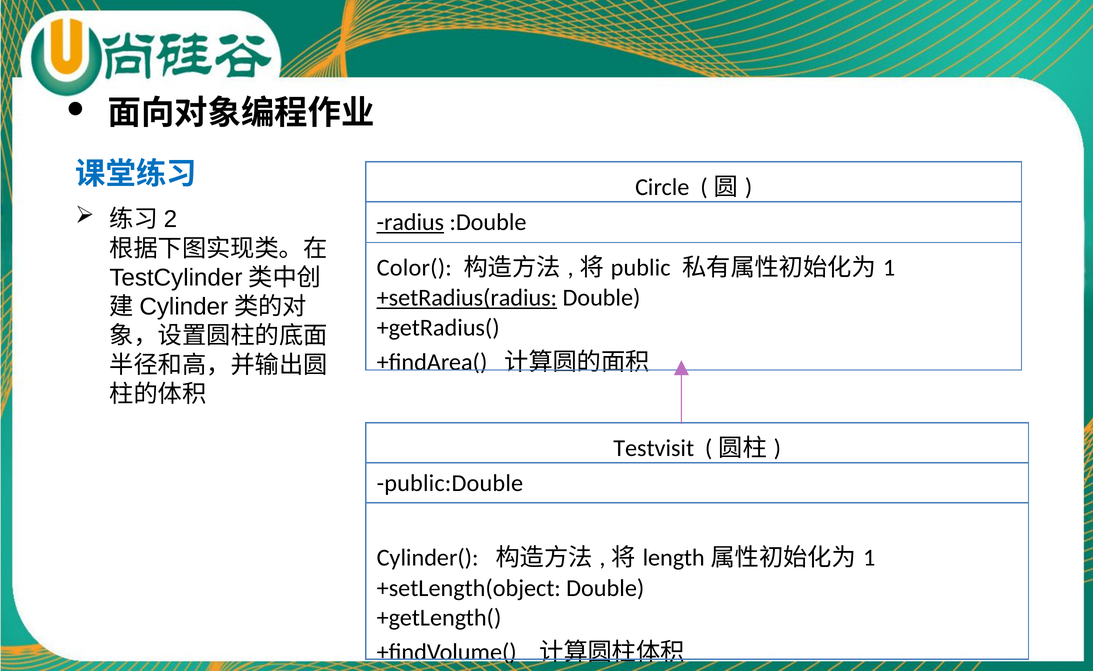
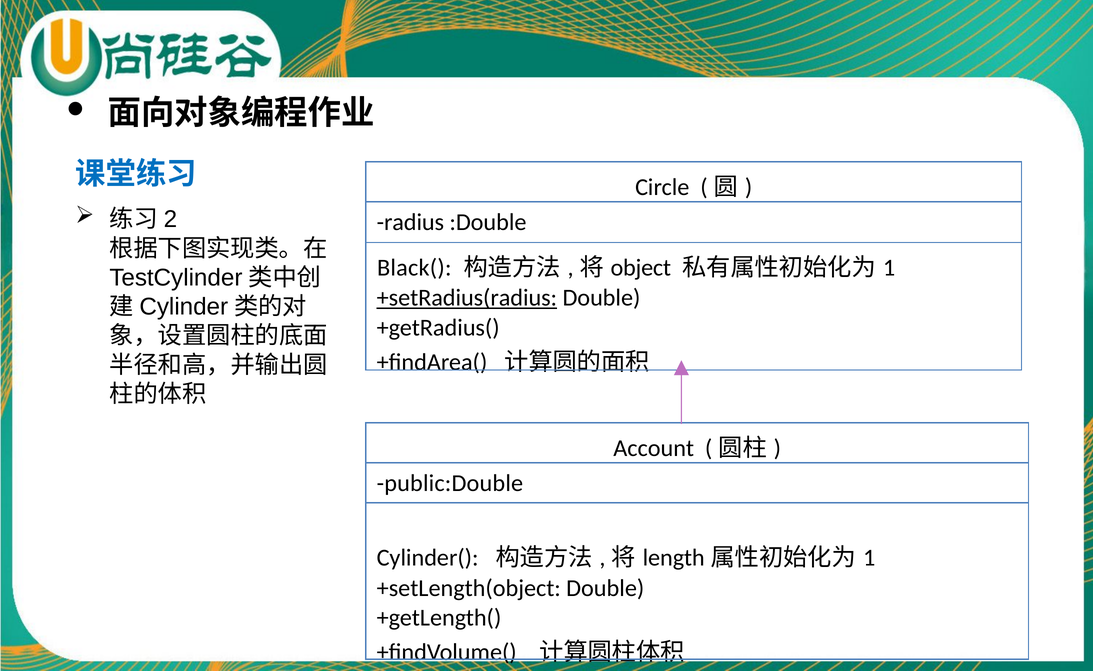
radius underline: present -> none
Color(: Color( -> Black(
public: public -> object
Testvisit: Testvisit -> Account
